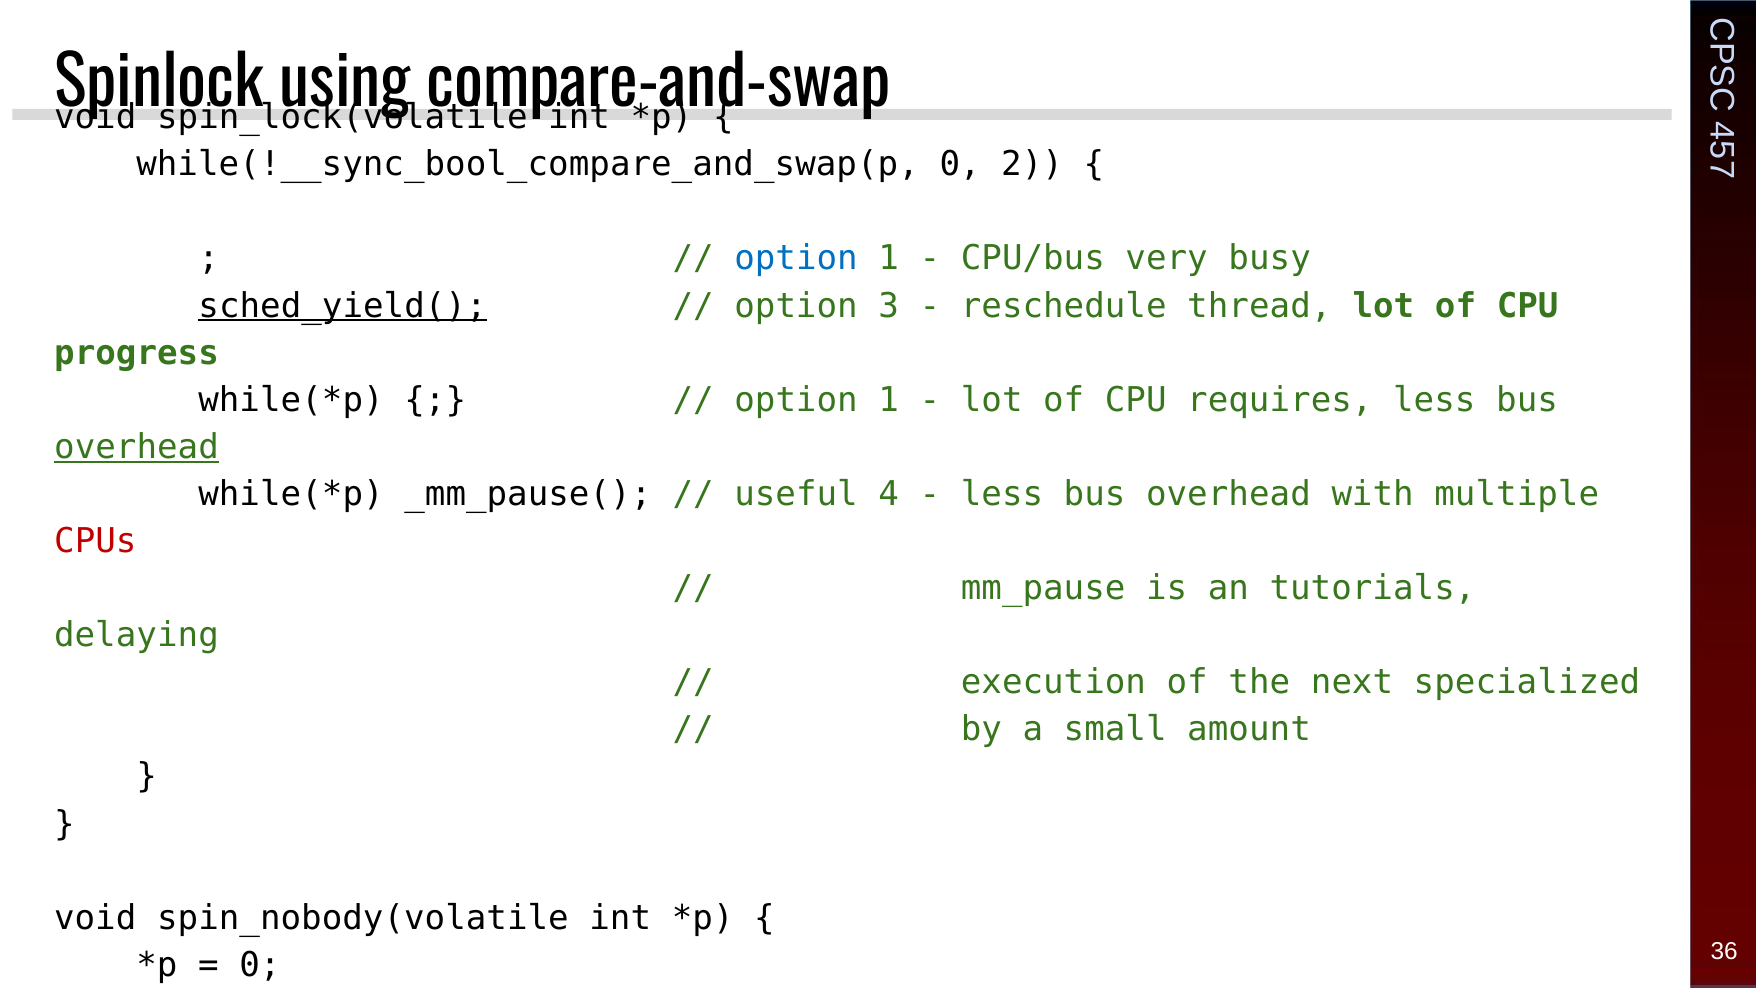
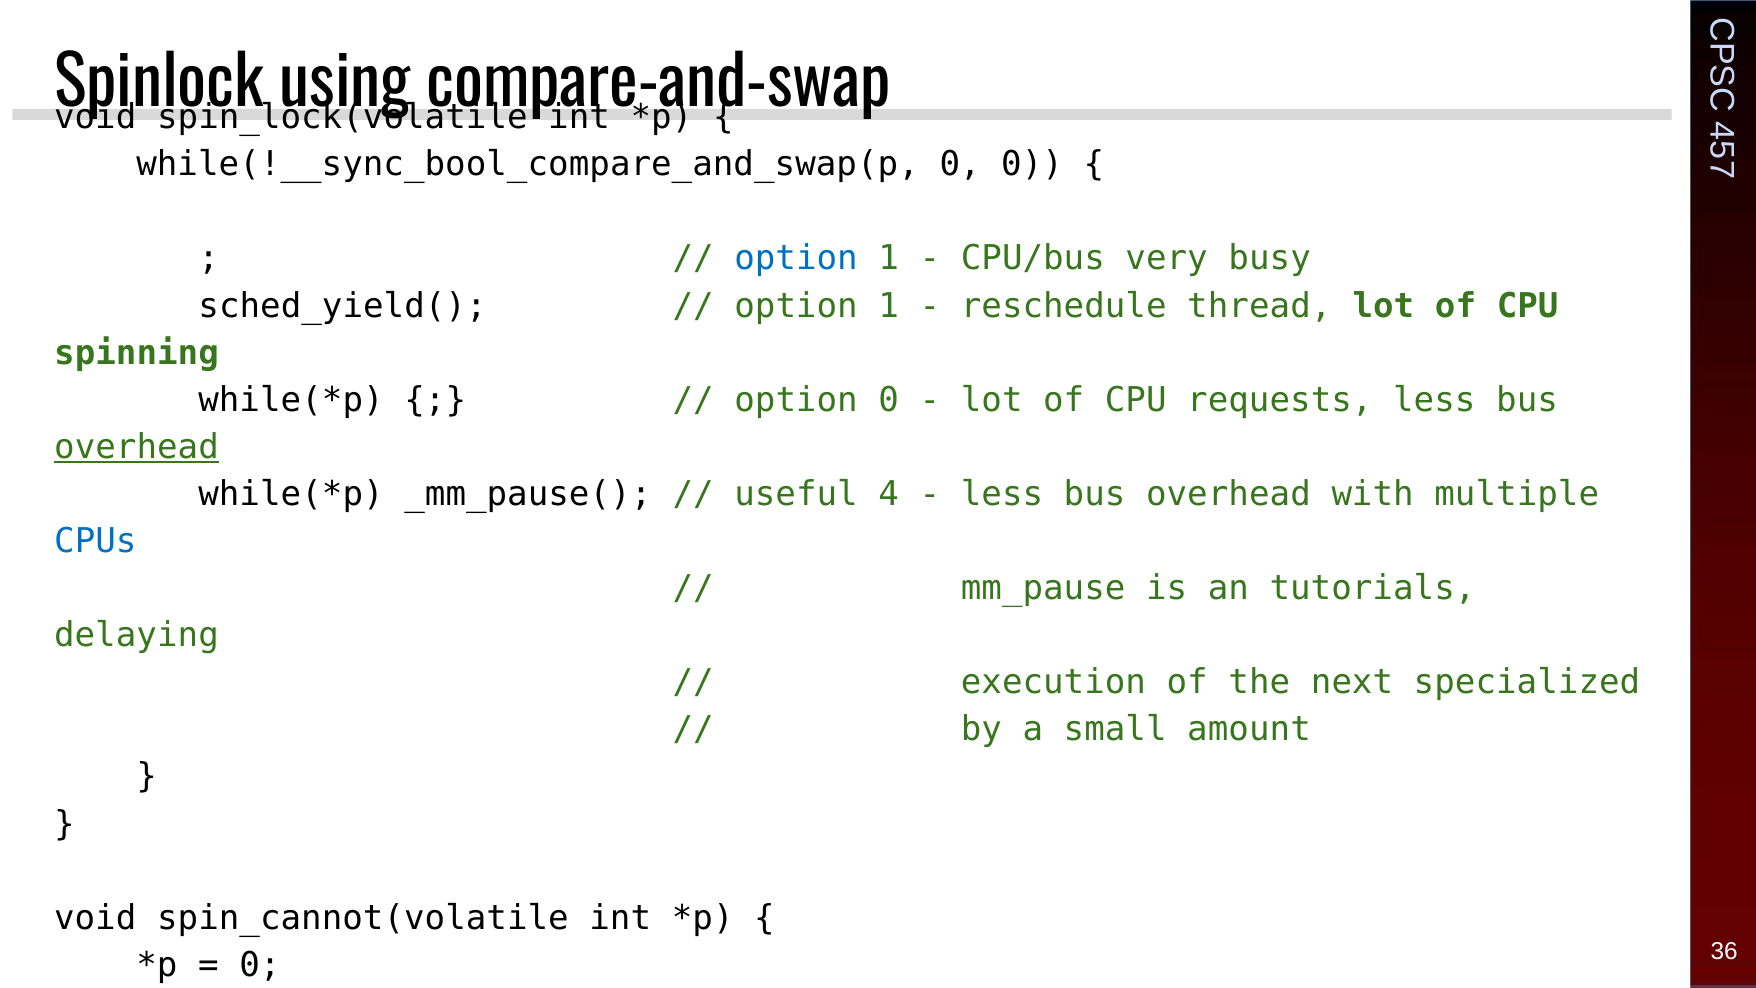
0 2: 2 -> 0
sched_yield( underline: present -> none
3 at (889, 306): 3 -> 1
progress: progress -> spinning
1 at (889, 400): 1 -> 0
requires: requires -> requests
CPUs colour: red -> blue
spin_nobody(volatile: spin_nobody(volatile -> spin_cannot(volatile
